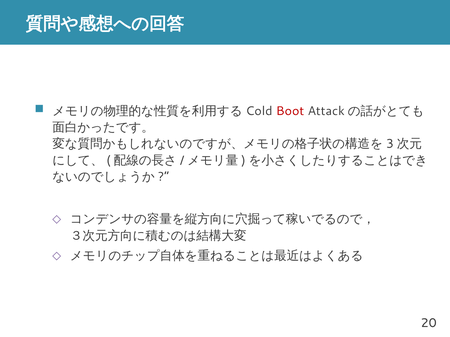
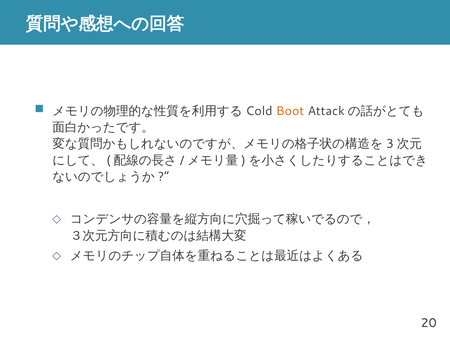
Boot colour: red -> orange
